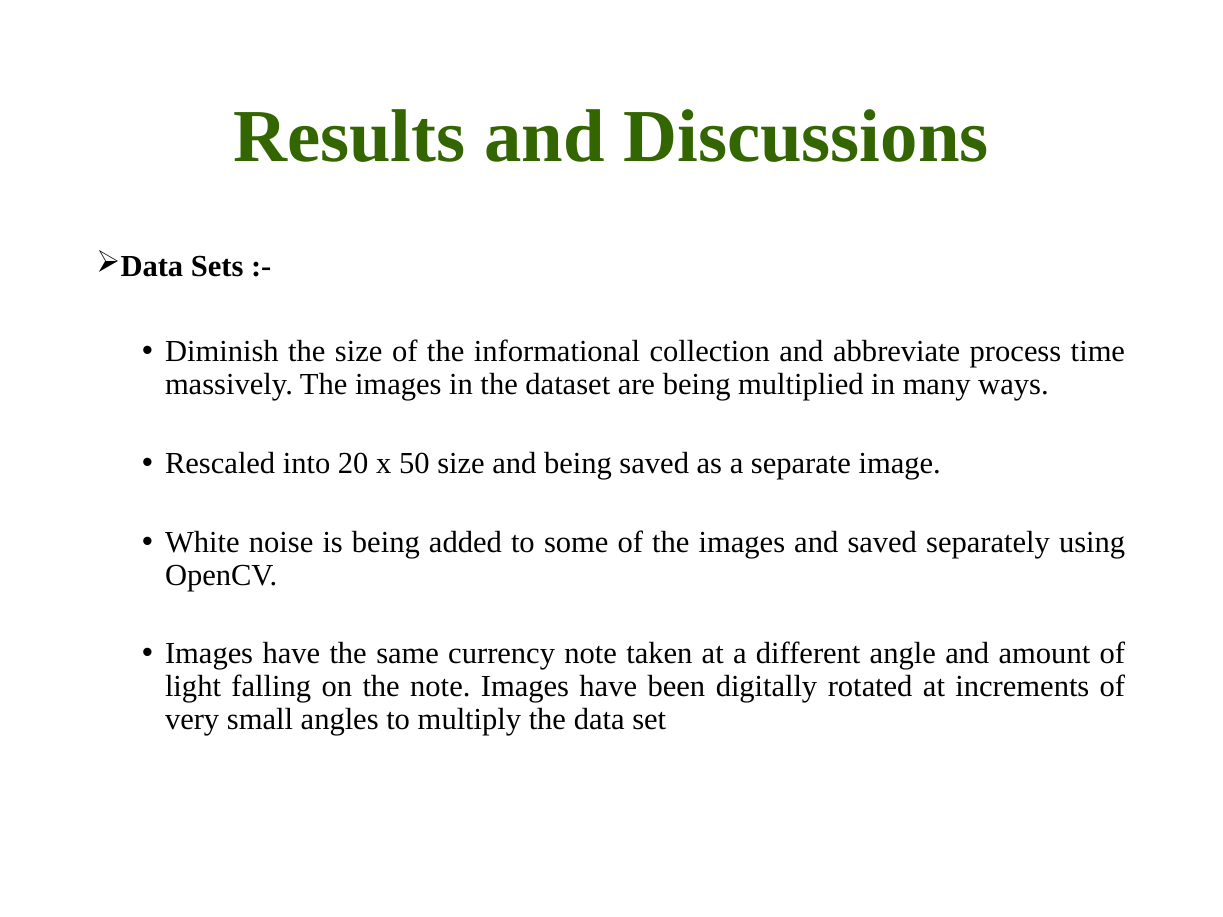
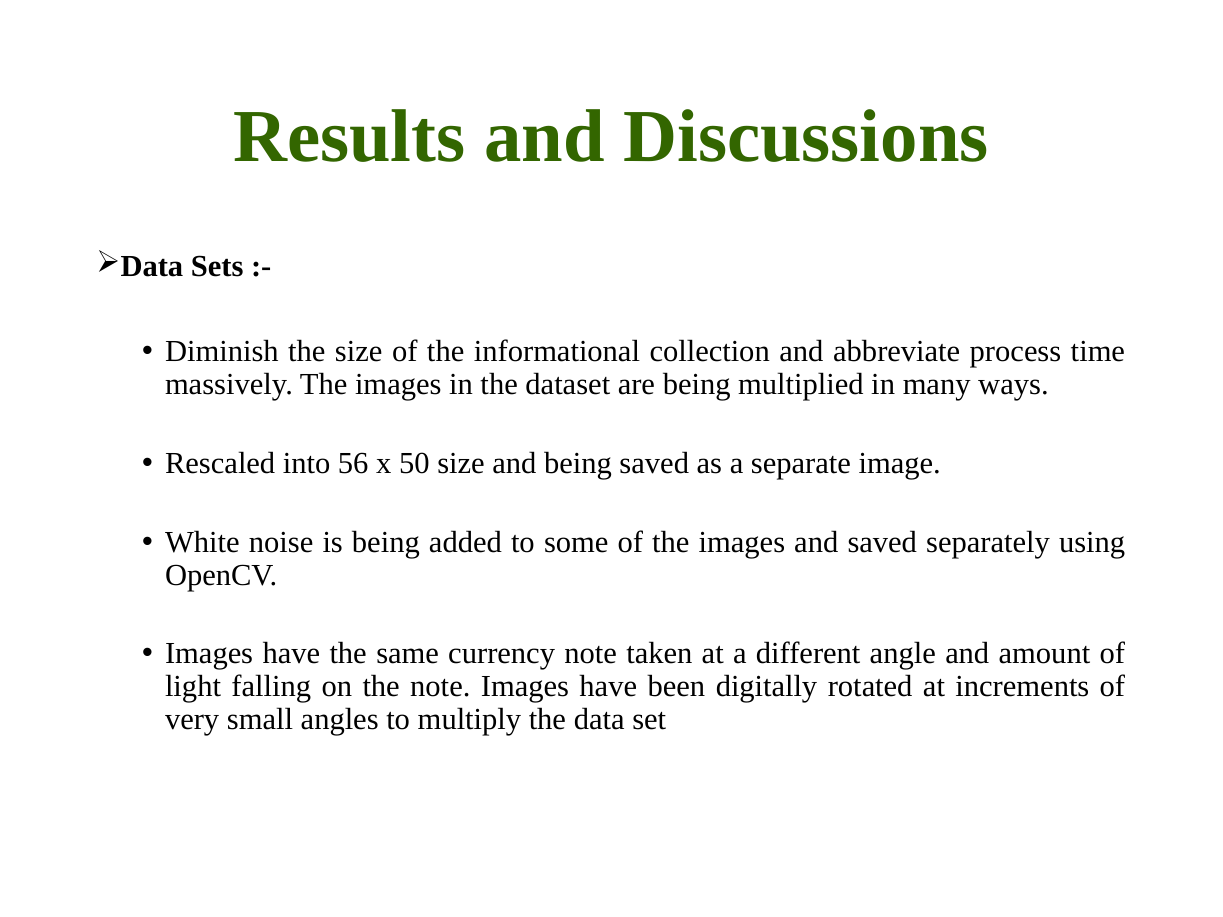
20: 20 -> 56
